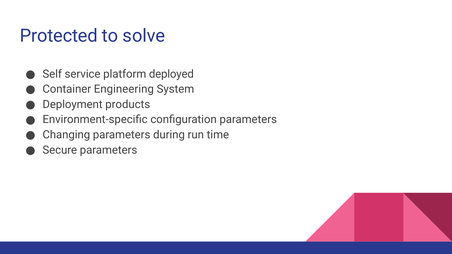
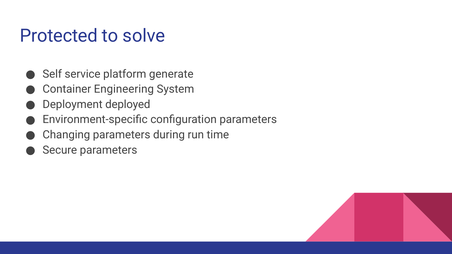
deployed: deployed -> generate
products: products -> deployed
